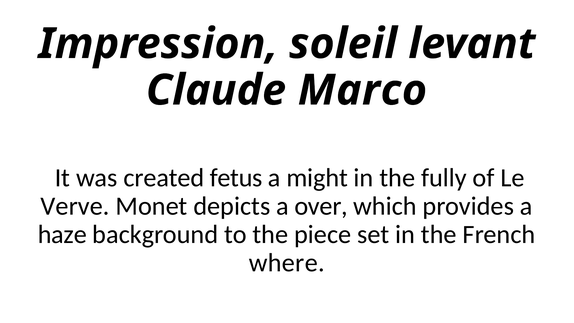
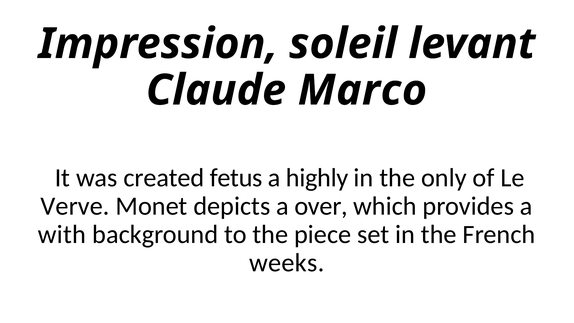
might: might -> highly
fully: fully -> only
haze: haze -> with
where: where -> weeks
